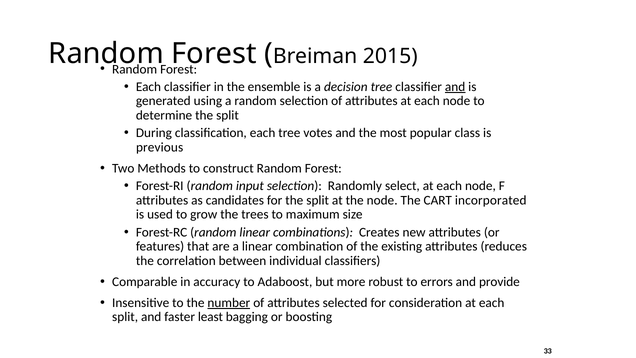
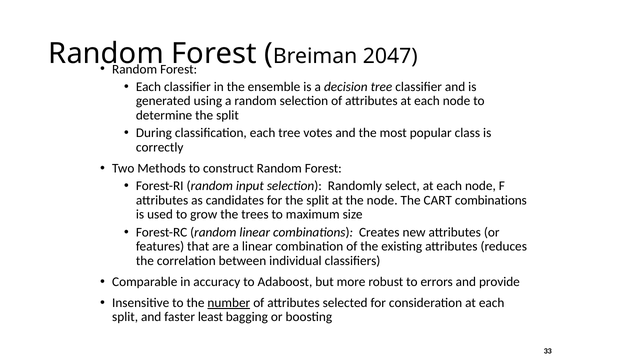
2015: 2015 -> 2047
and at (455, 87) underline: present -> none
previous: previous -> correctly
CART incorporated: incorporated -> combinations
